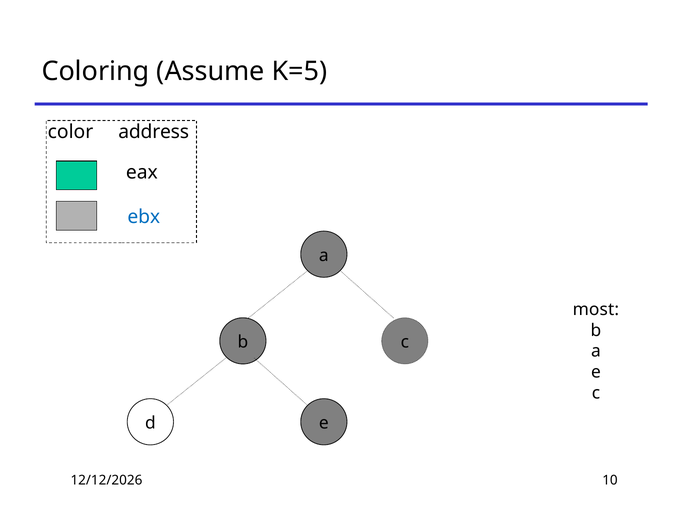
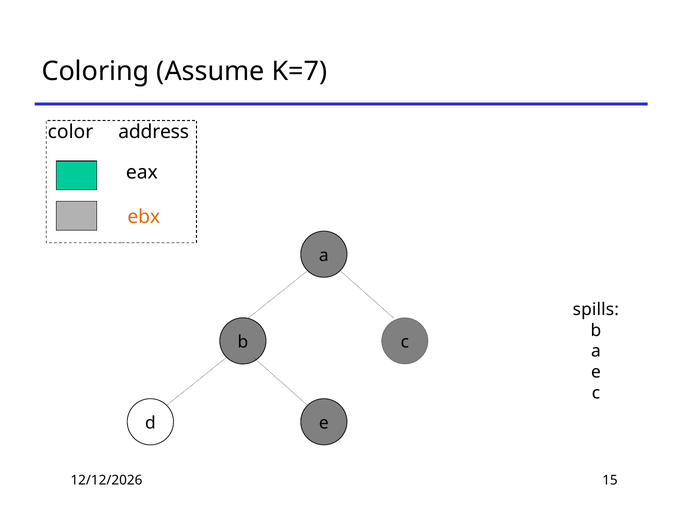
K=5: K=5 -> K=7
ebx colour: blue -> orange
most: most -> spills
10: 10 -> 15
